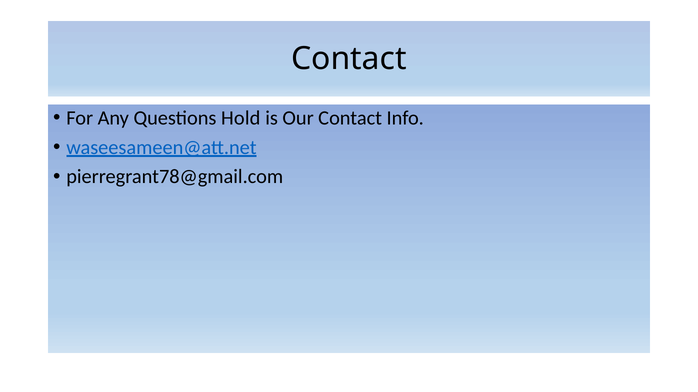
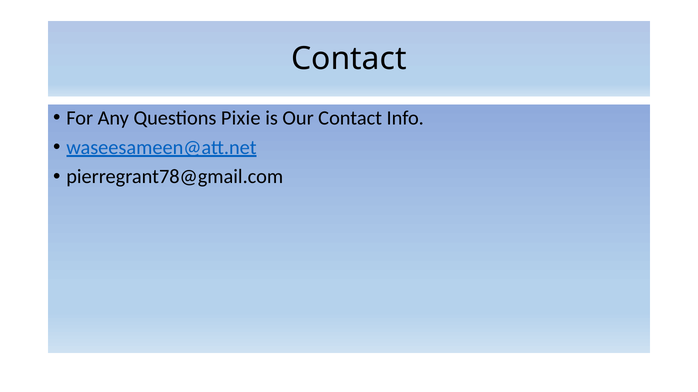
Hold: Hold -> Pixie
